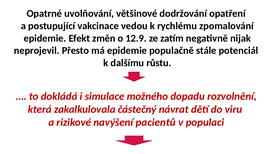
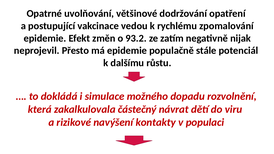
12.9: 12.9 -> 93.2
pacientů: pacientů -> kontakty
